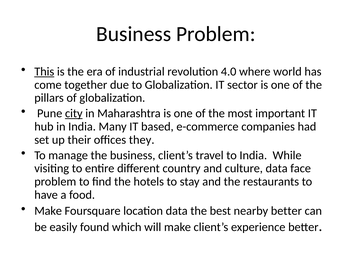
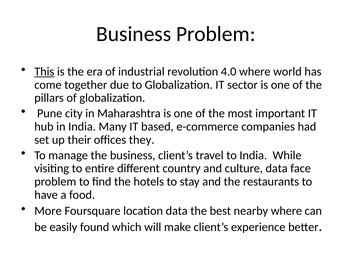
city underline: present -> none
Make at (48, 211): Make -> More
nearby better: better -> where
